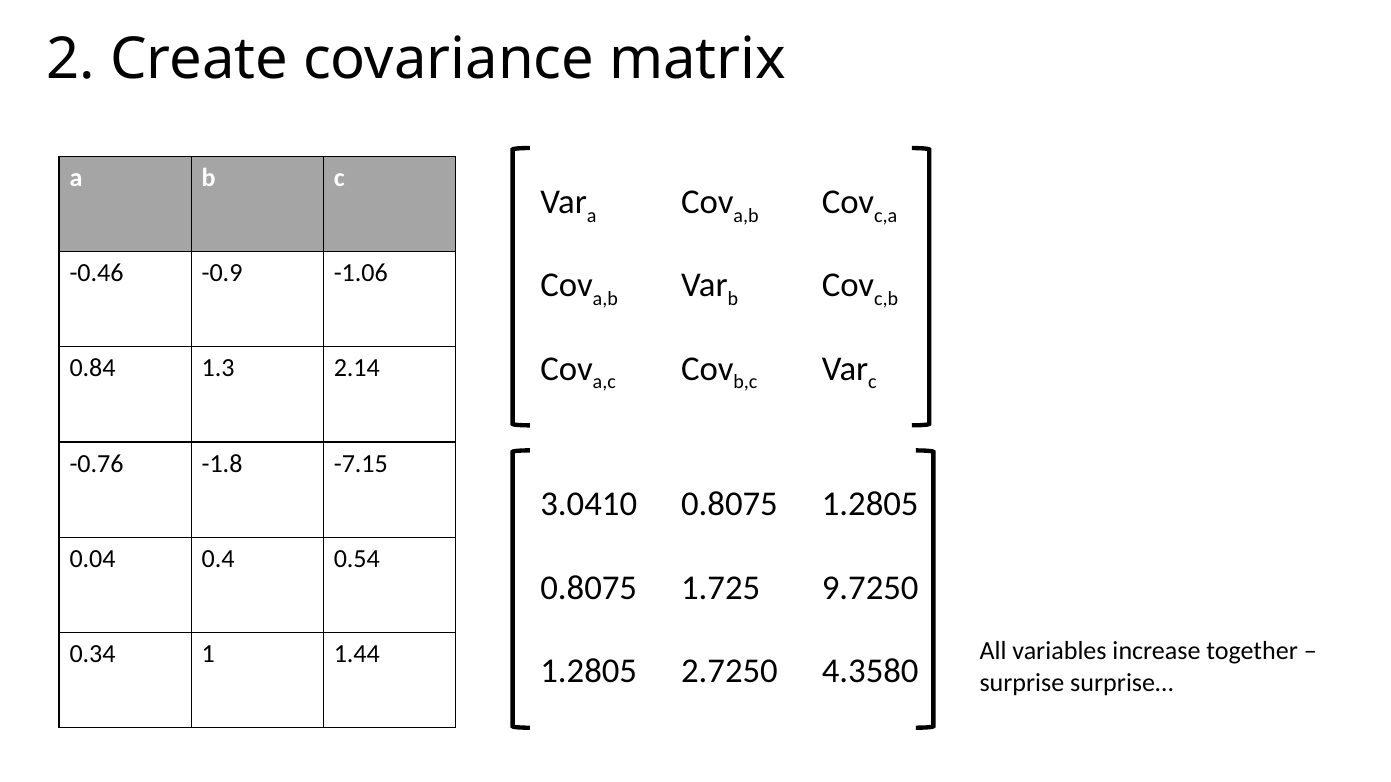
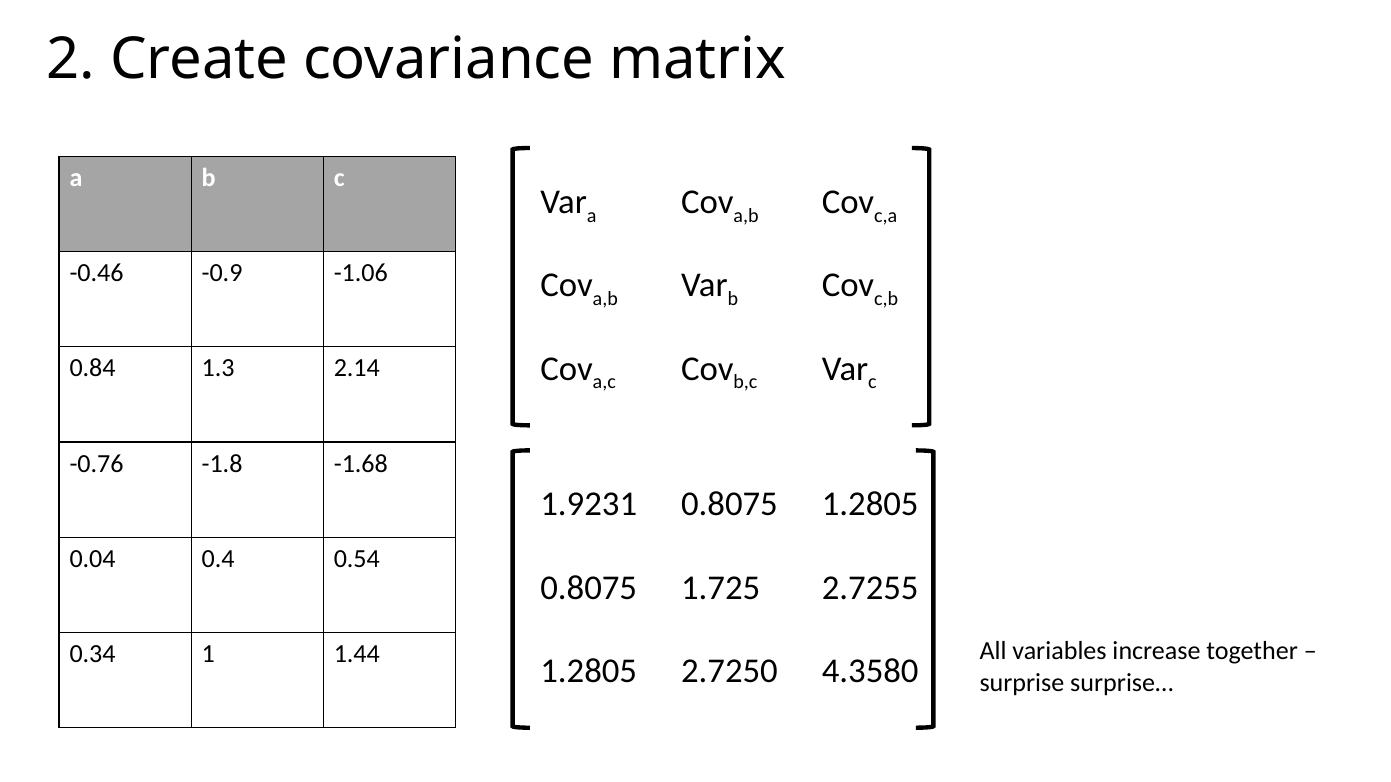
-7.15: -7.15 -> -1.68
3.0410: 3.0410 -> 1.9231
9.7250: 9.7250 -> 2.7255
